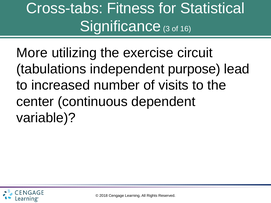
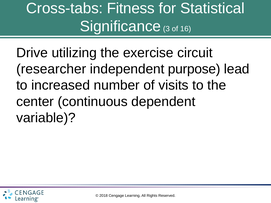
More: More -> Drive
tabulations: tabulations -> researcher
